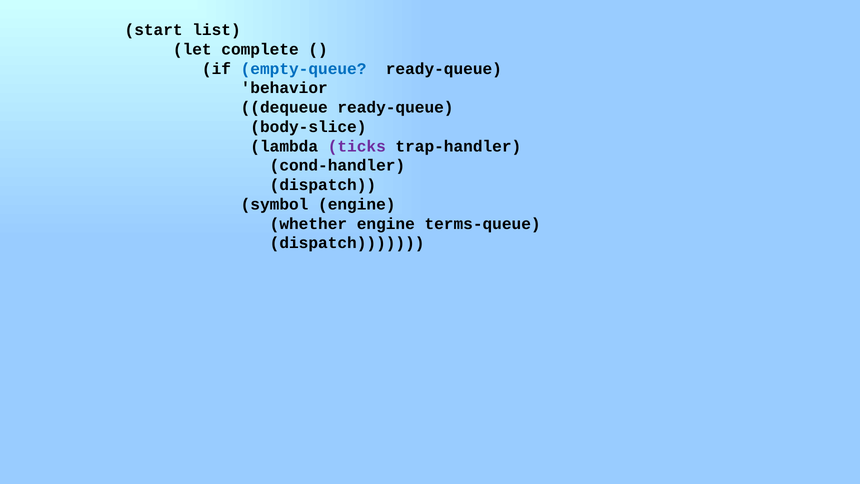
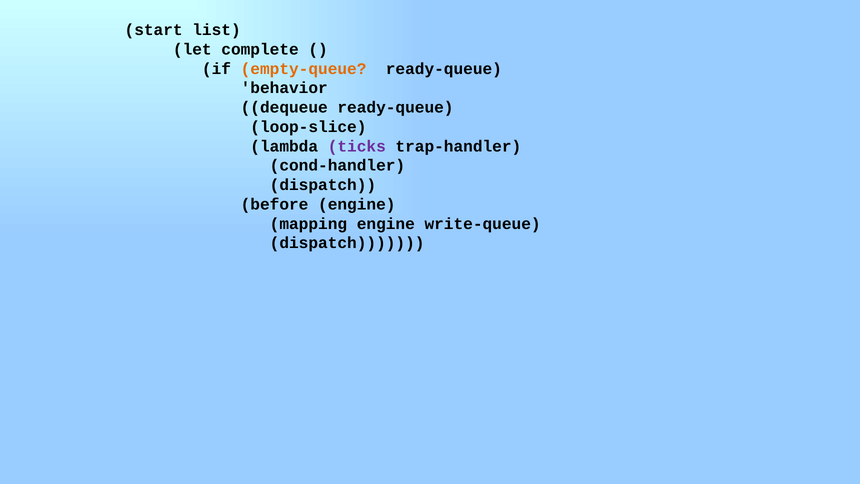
empty-queue colour: blue -> orange
body-slice: body-slice -> loop-slice
symbol: symbol -> before
whether: whether -> mapping
terms-queue: terms-queue -> write-queue
